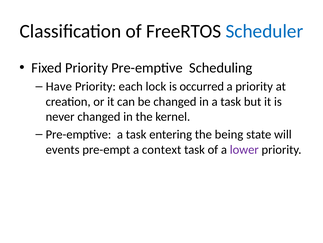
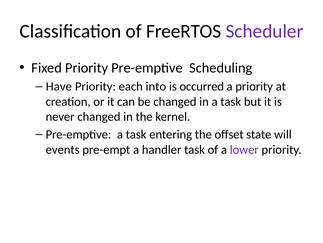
Scheduler colour: blue -> purple
lock: lock -> into
being: being -> offset
context: context -> handler
